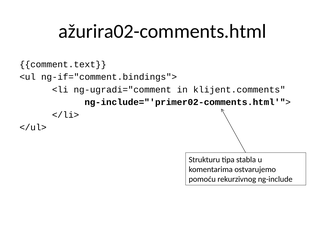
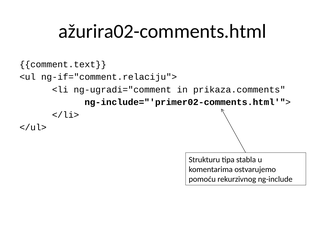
ng-if="comment.bindings">: ng-if="comment.bindings"> -> ng-if="comment.relaciju">
klijent.comments: klijent.comments -> prikaza.comments
